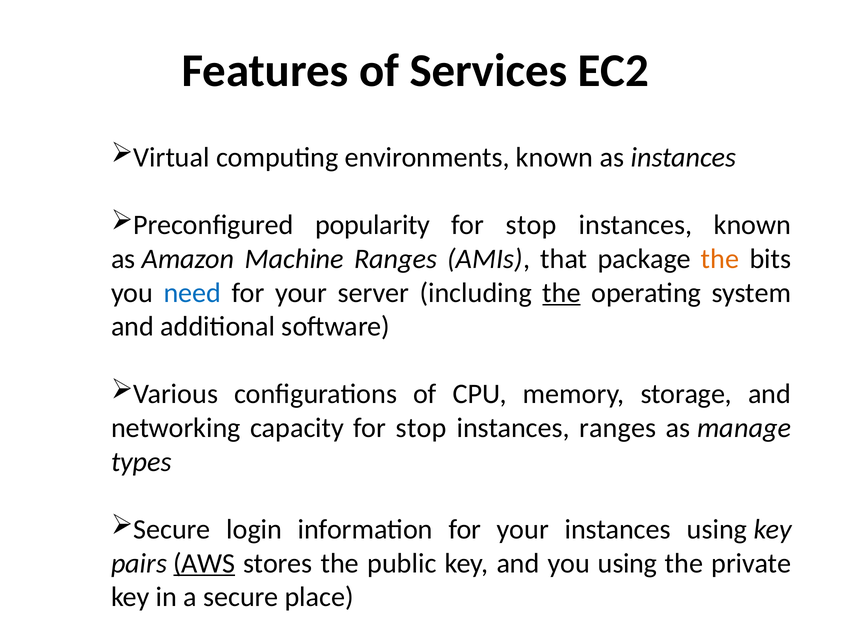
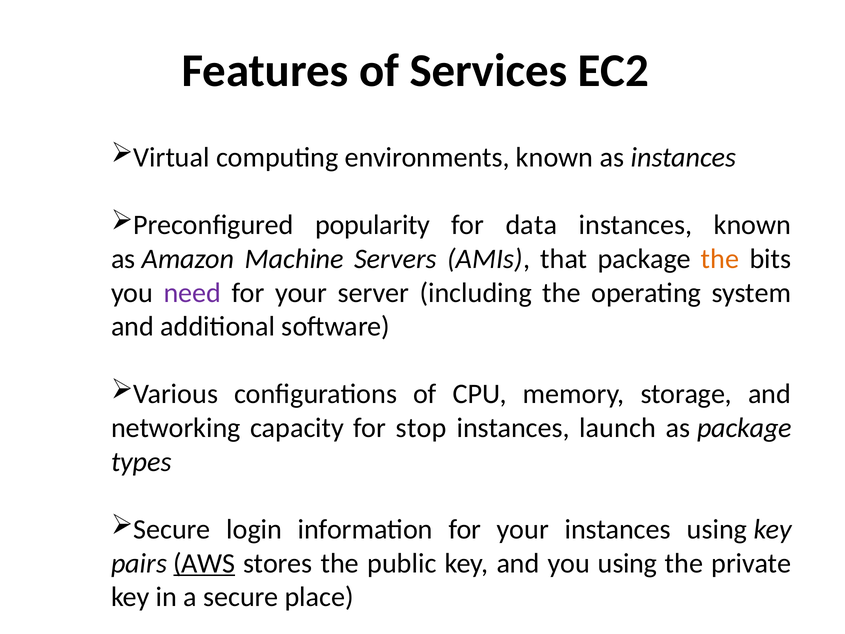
stop at (531, 225): stop -> data
Machine Ranges: Ranges -> Servers
need colour: blue -> purple
the at (561, 293) underline: present -> none
instances ranges: ranges -> launch
as manage: manage -> package
